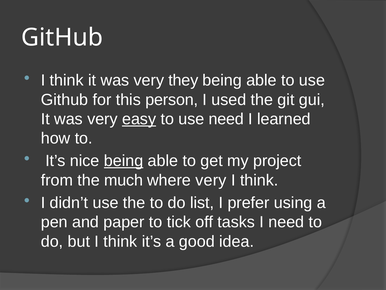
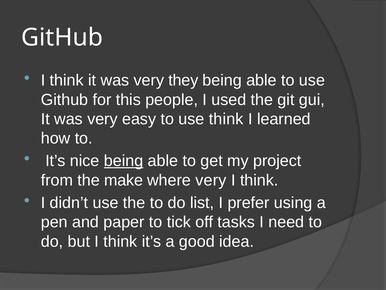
person: person -> people
easy underline: present -> none
use need: need -> think
much: much -> make
